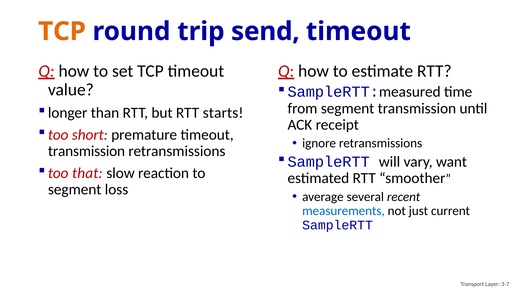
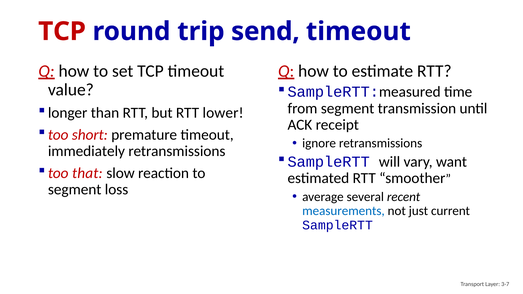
TCP at (62, 31) colour: orange -> red
starts: starts -> lower
transmission at (87, 151): transmission -> immediately
